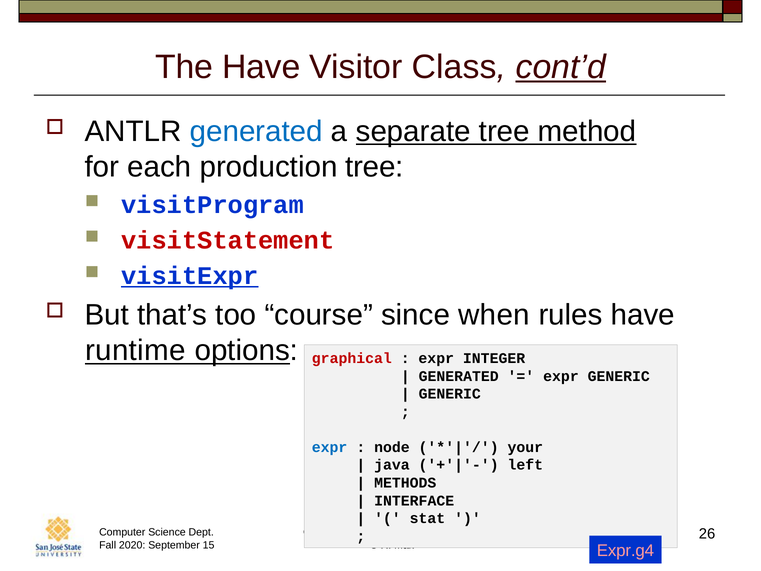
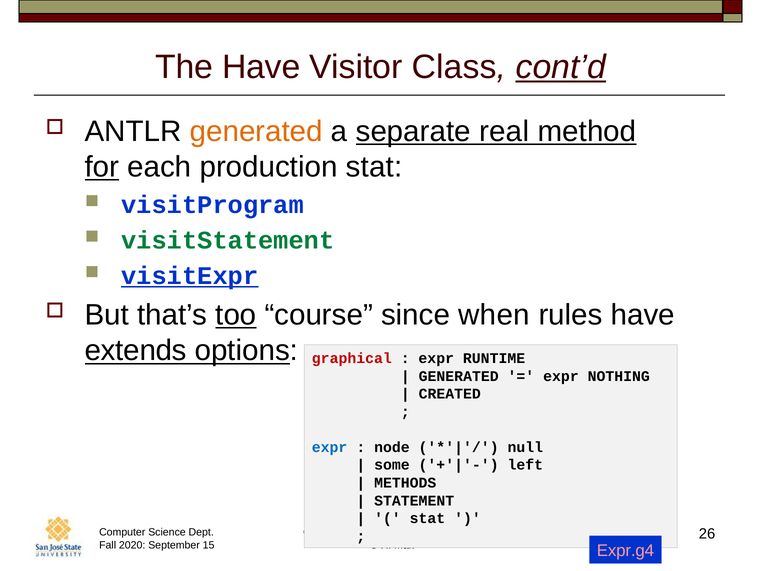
generated at (256, 131) colour: blue -> orange
separate tree: tree -> real
for underline: none -> present
production tree: tree -> stat
visitStatement colour: red -> green
too underline: none -> present
runtime: runtime -> extends
INTEGER: INTEGER -> RUNTIME
expr GENERIC: GENERIC -> NOTHING
GENERIC at (450, 394): GENERIC -> CREATED
your: your -> null
java: java -> some
INTERFACE: INTERFACE -> STATEMENT
